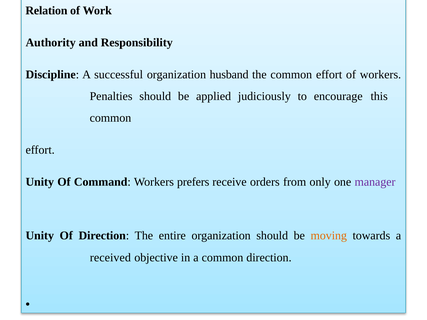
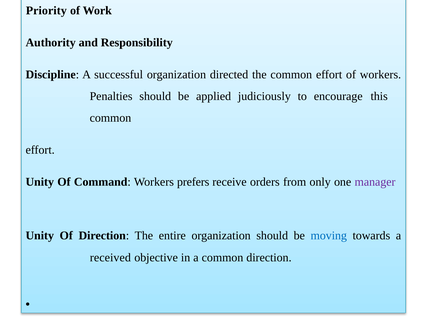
Relation: Relation -> Priority
husband: husband -> directed
moving colour: orange -> blue
